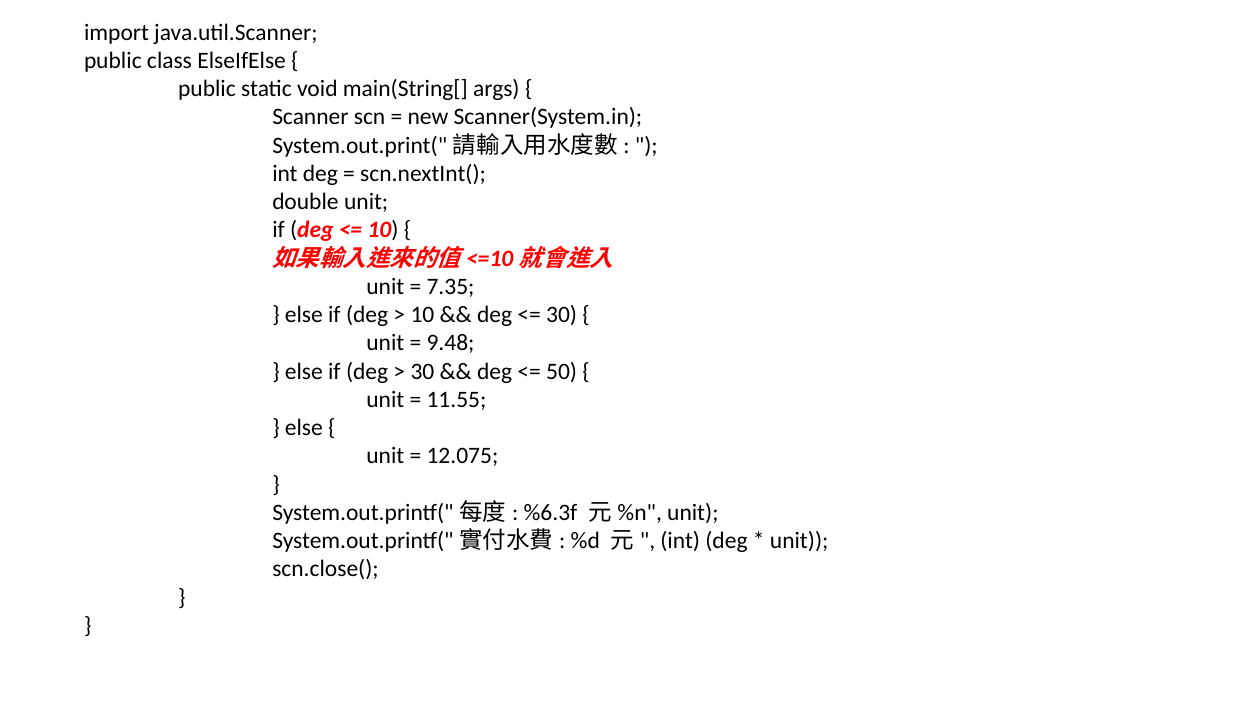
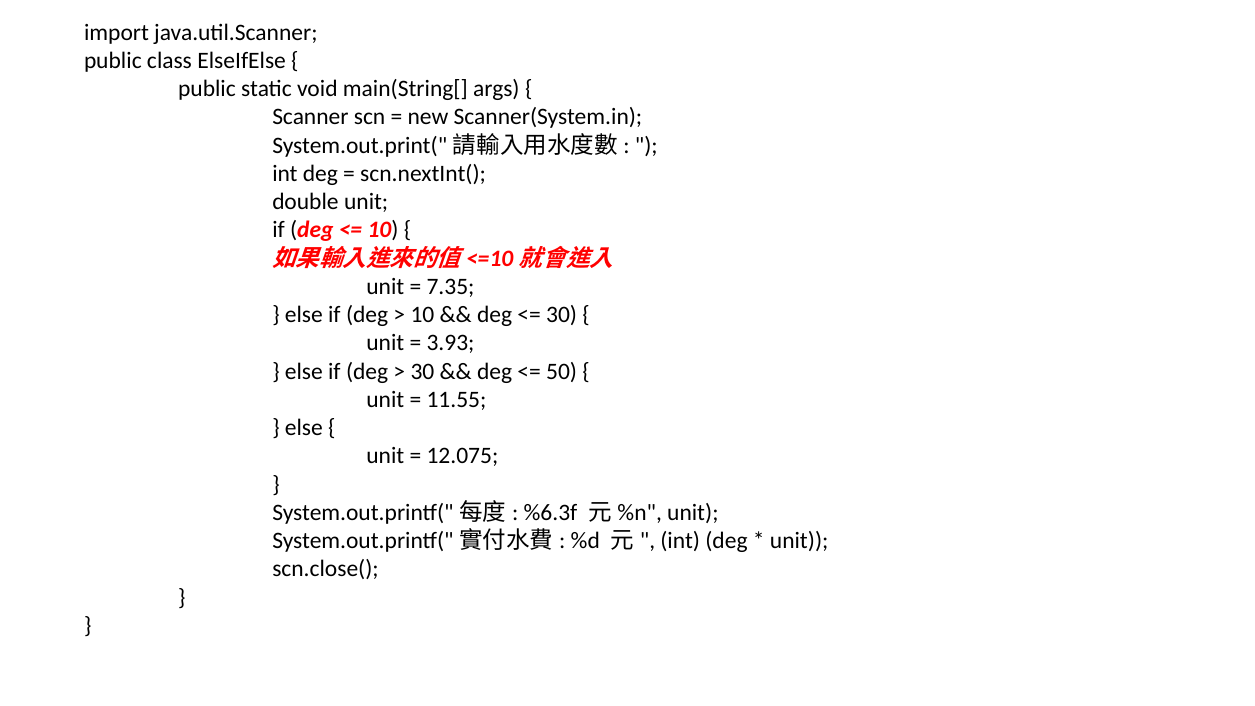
9.48: 9.48 -> 3.93
